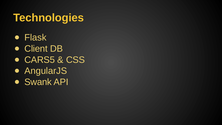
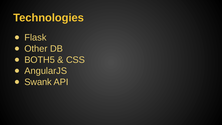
Client: Client -> Other
CARS5: CARS5 -> BOTH5
